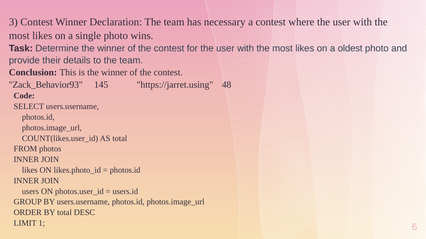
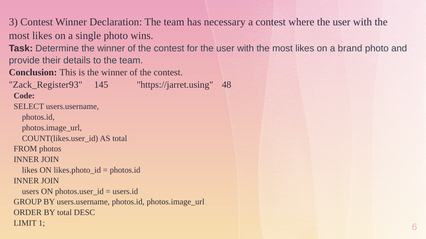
oldest: oldest -> brand
Zack_Behavior93: Zack_Behavior93 -> Zack_Register93
